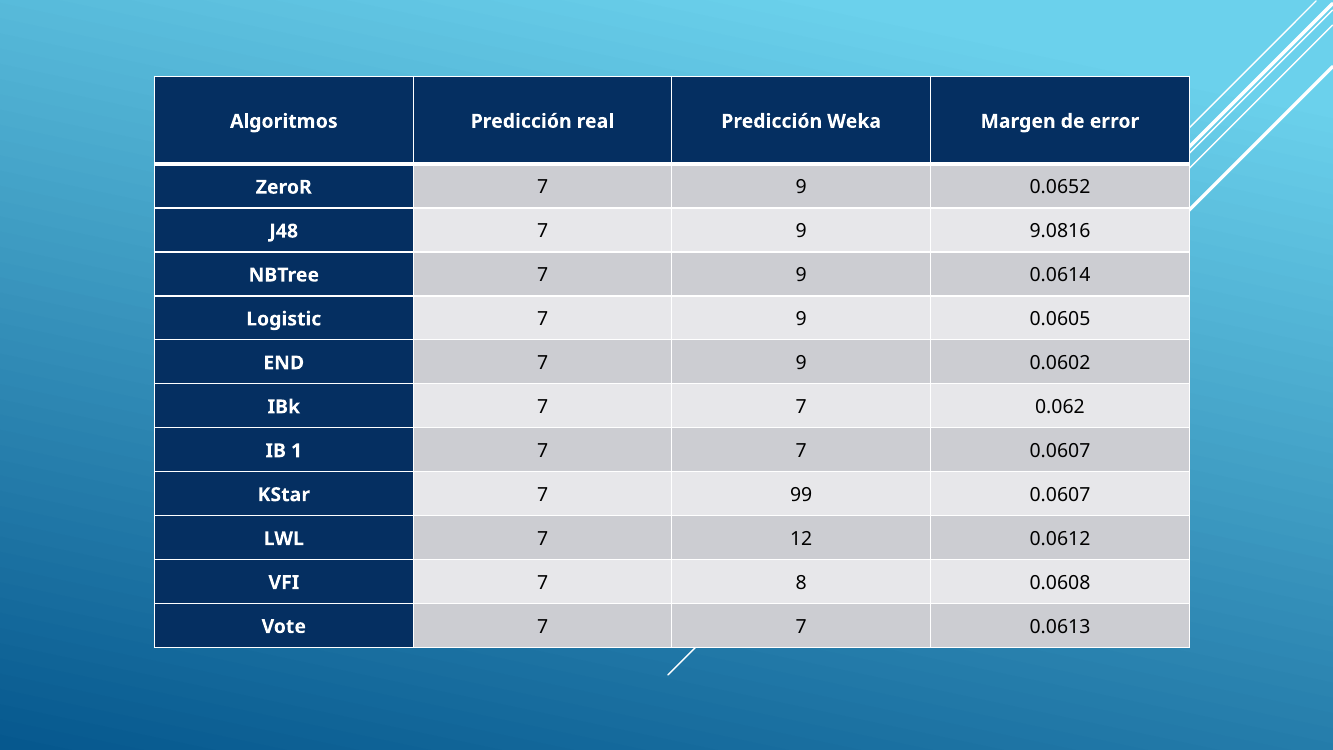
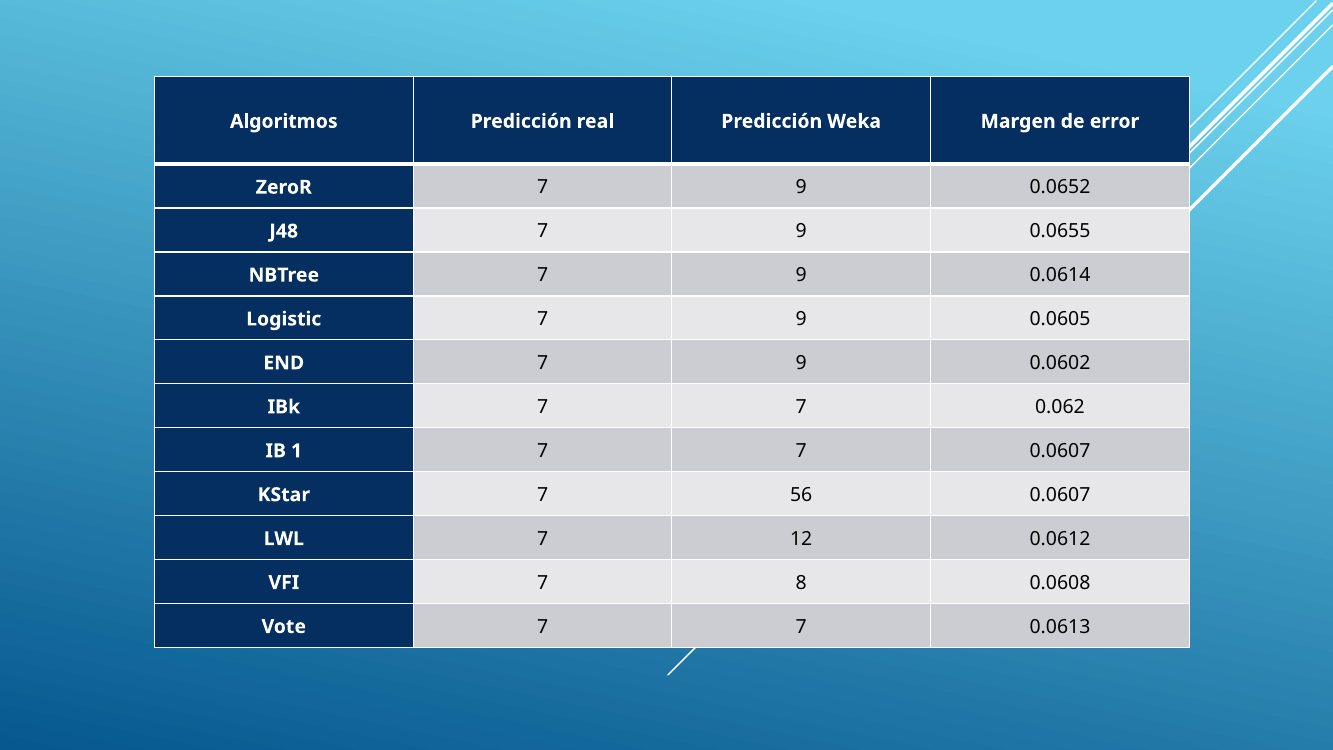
9.0816: 9.0816 -> 0.0655
99: 99 -> 56
